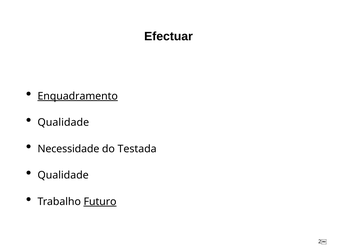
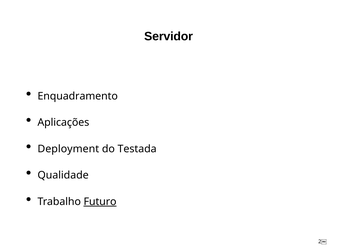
Efectuar: Efectuar -> Servidor
Enquadramento underline: present -> none
Qualidade at (63, 123): Qualidade -> Aplicações
Necessidade: Necessidade -> Deployment
